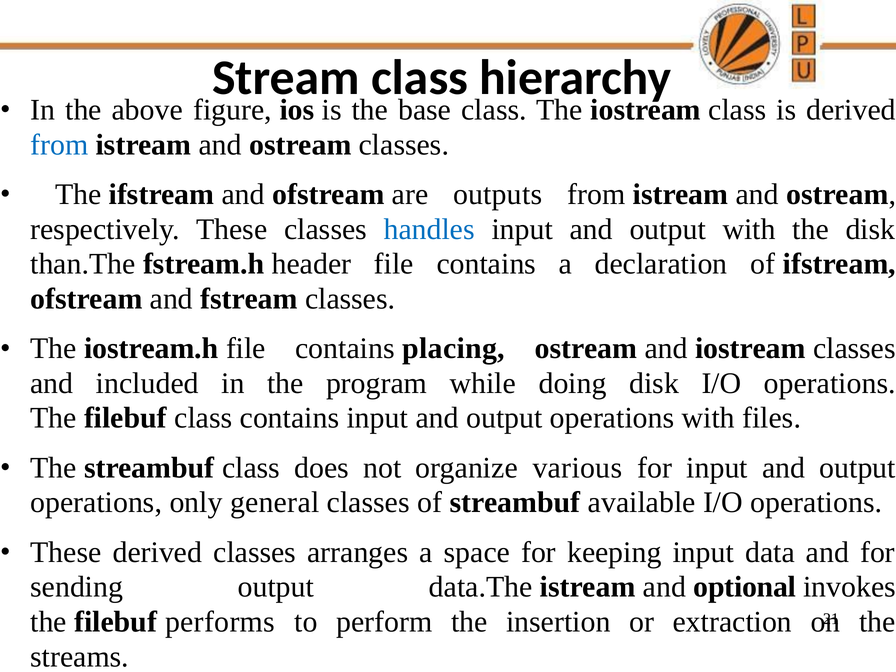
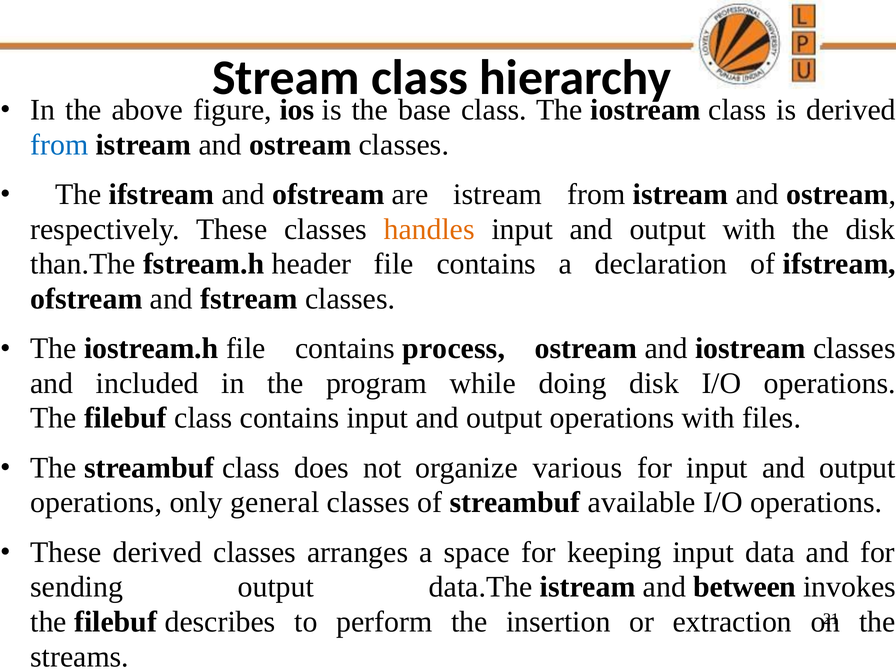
are outputs: outputs -> istream
handles colour: blue -> orange
placing: placing -> process
optional: optional -> between
performs: performs -> describes
